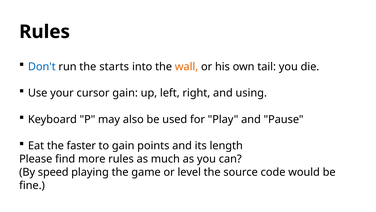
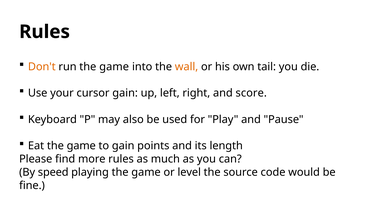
Don't colour: blue -> orange
run the starts: starts -> game
using: using -> score
Eat the faster: faster -> game
